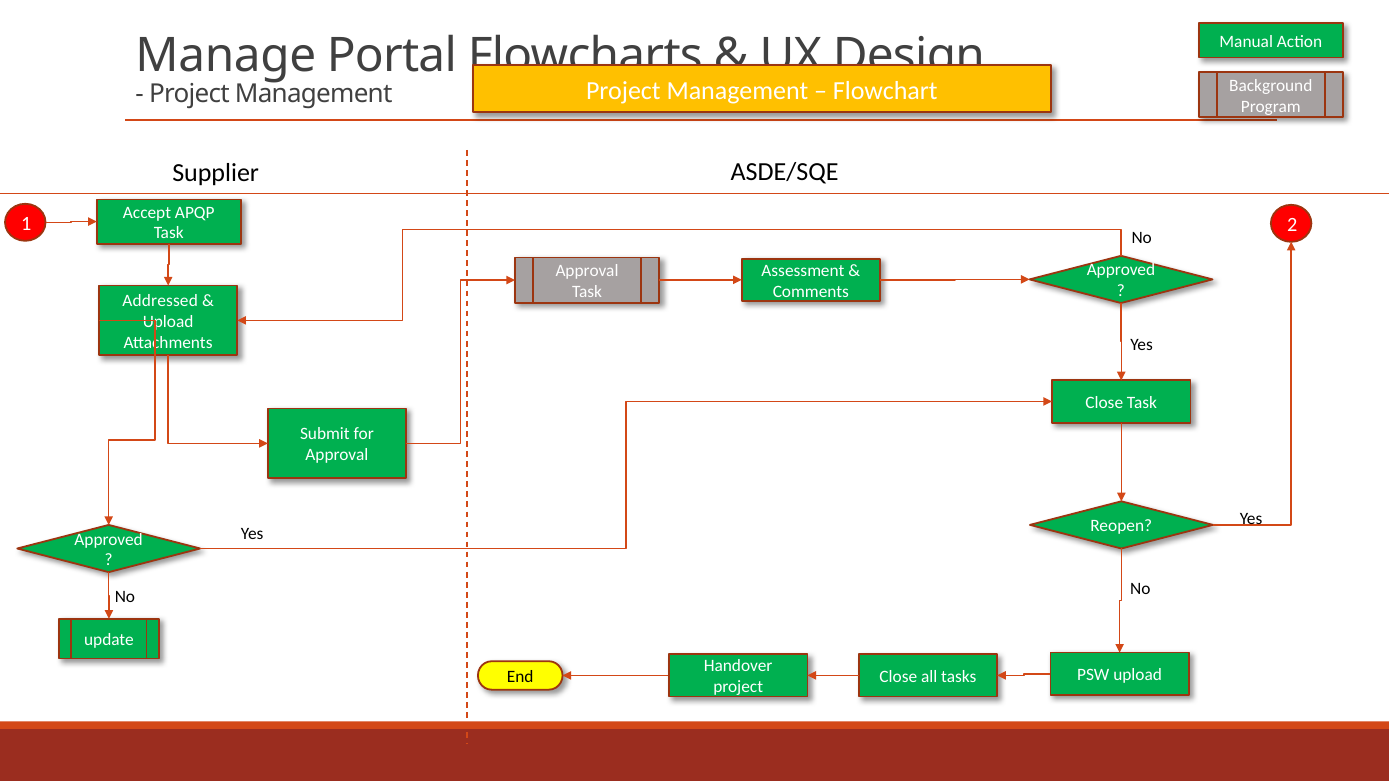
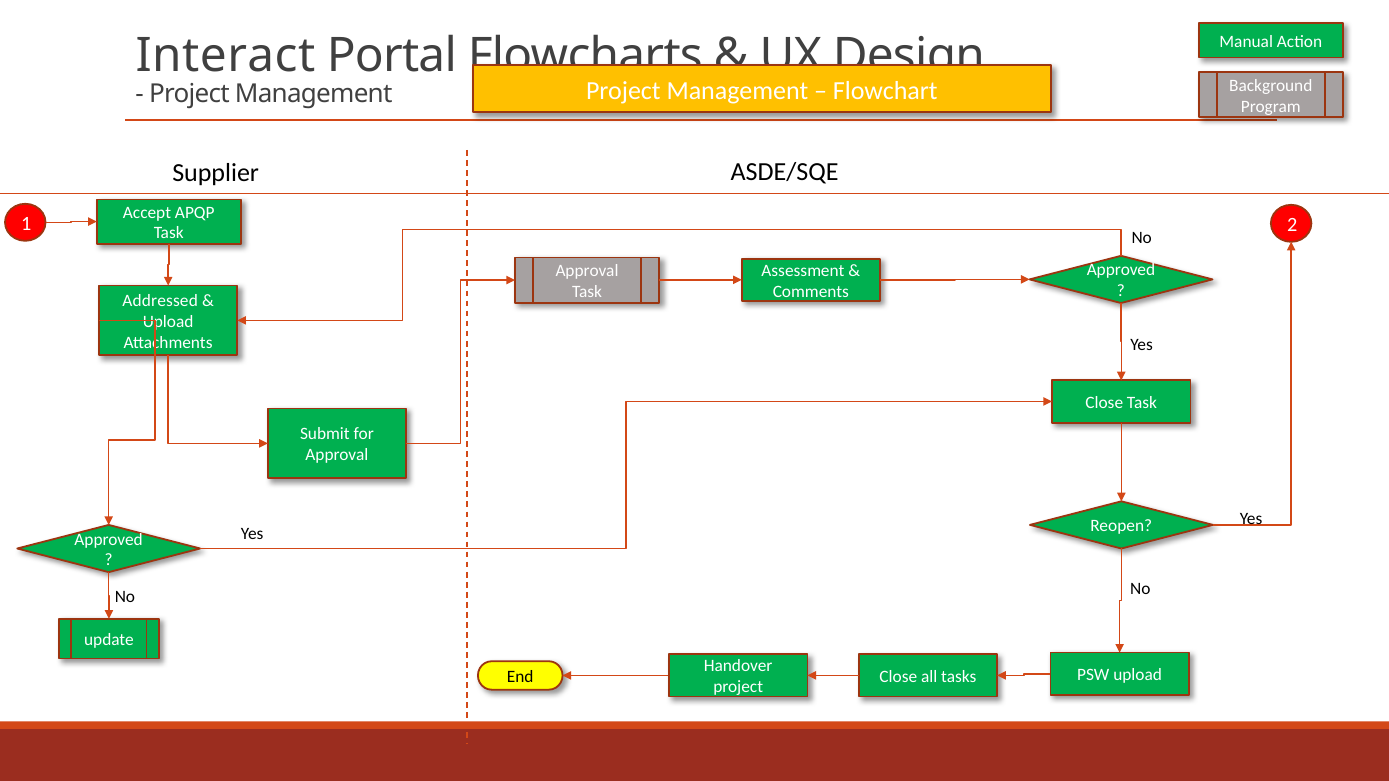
Manage: Manage -> Interact
